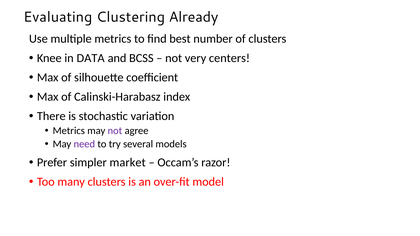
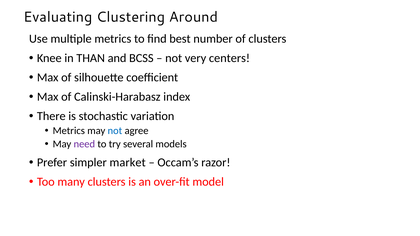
Already: Already -> Around
DATA: DATA -> THAN
not at (115, 131) colour: purple -> blue
